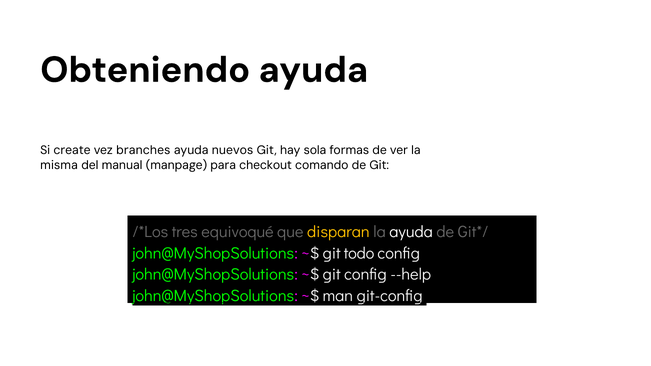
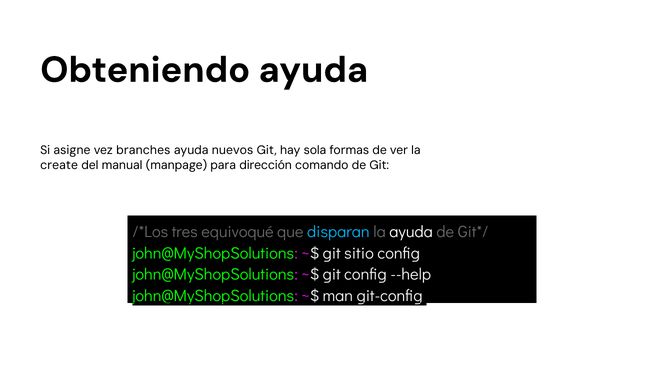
create: create -> asigne
misma: misma -> create
checkout: checkout -> dirección
disparan colour: yellow -> light blue
todo: todo -> sitio
